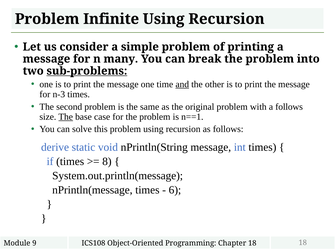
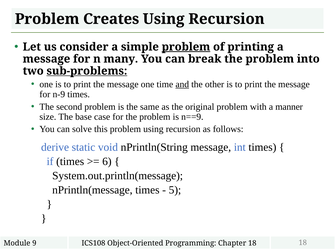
Infinite: Infinite -> Creates
problem at (186, 47) underline: none -> present
n-3: n-3 -> n-9
a follows: follows -> manner
The at (66, 117) underline: present -> none
n==1: n==1 -> n==9
8: 8 -> 6
6: 6 -> 5
